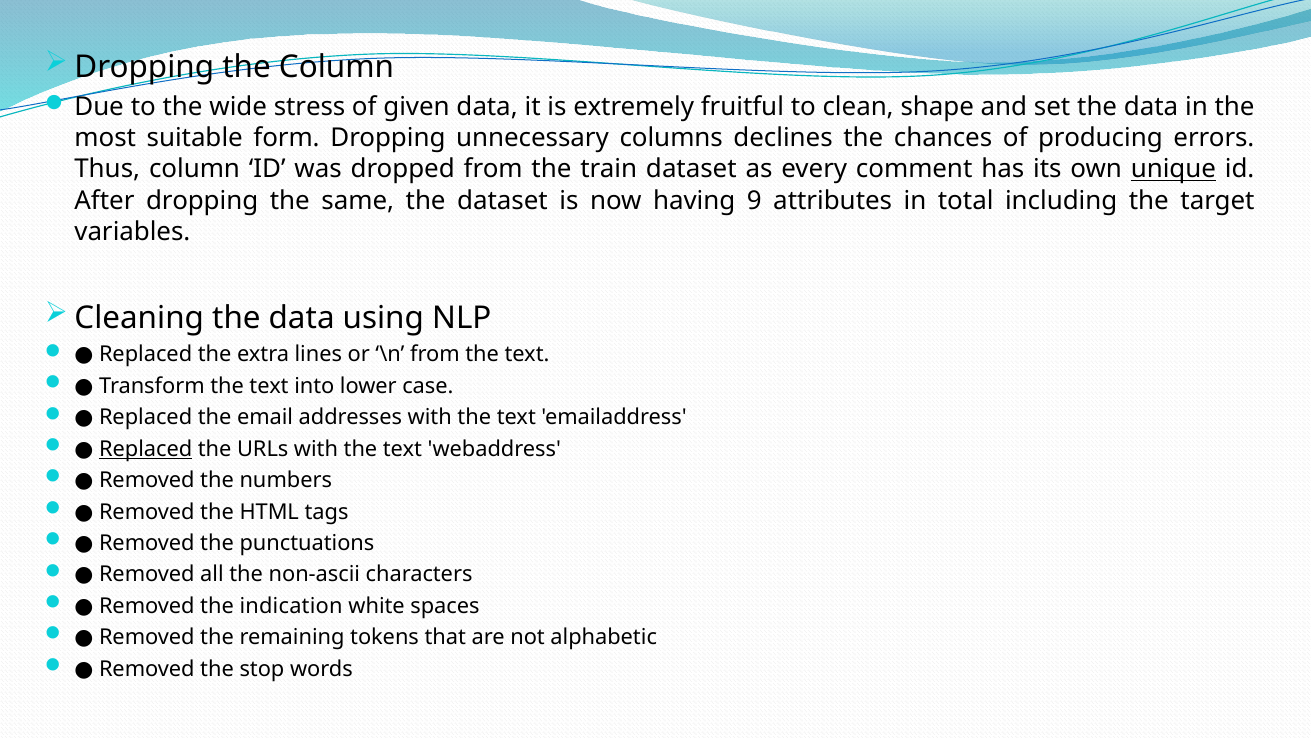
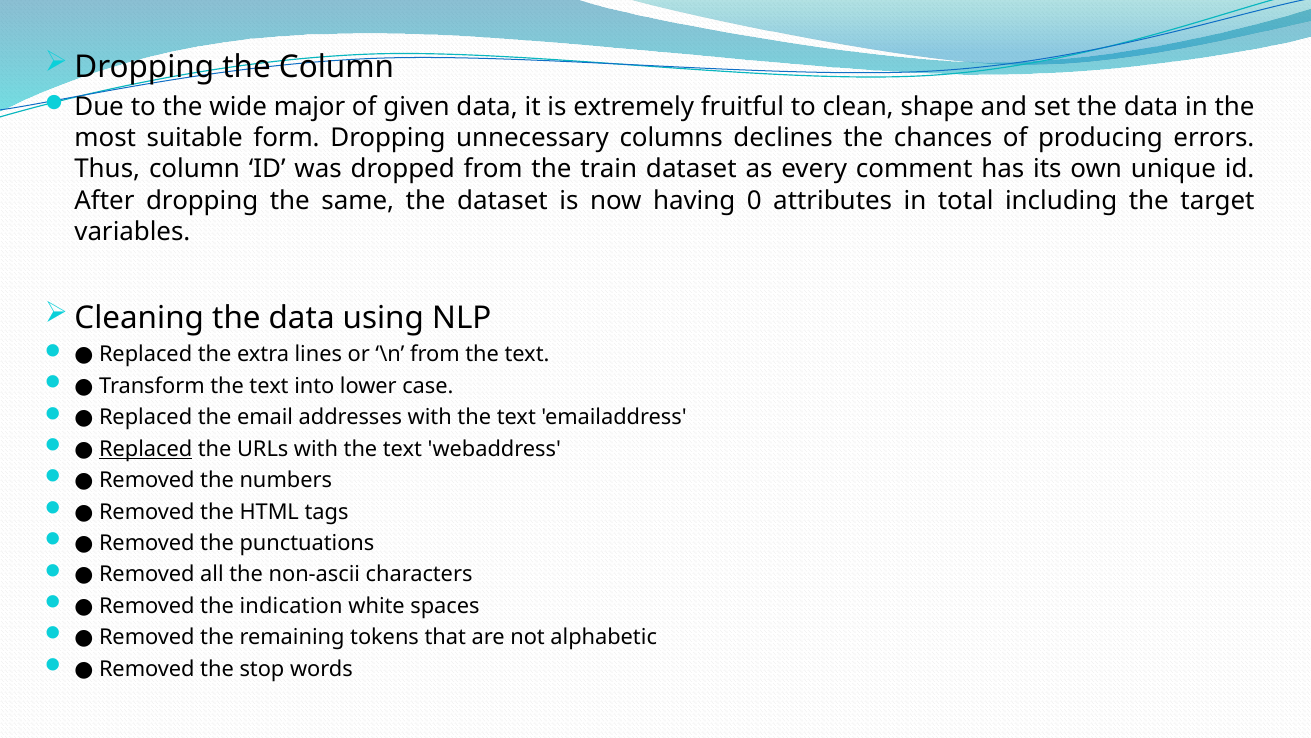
stress: stress -> major
unique underline: present -> none
9: 9 -> 0
